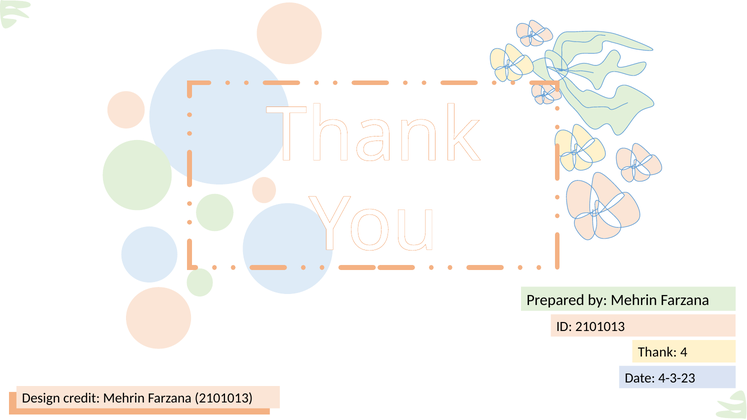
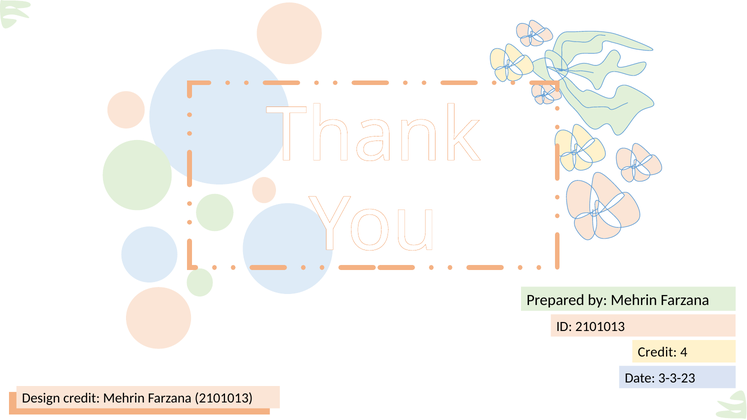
Thank at (657, 352): Thank -> Credit
4-3-23: 4-3-23 -> 3-3-23
